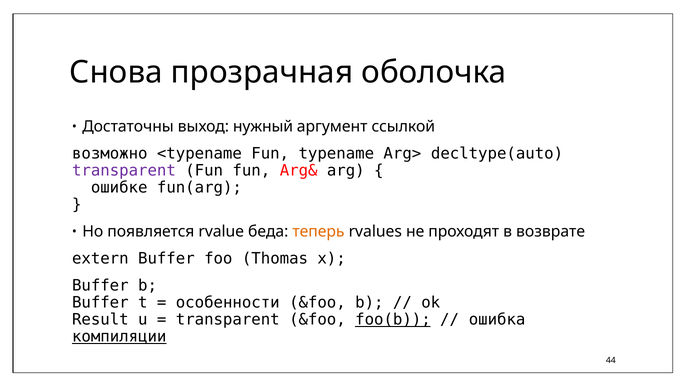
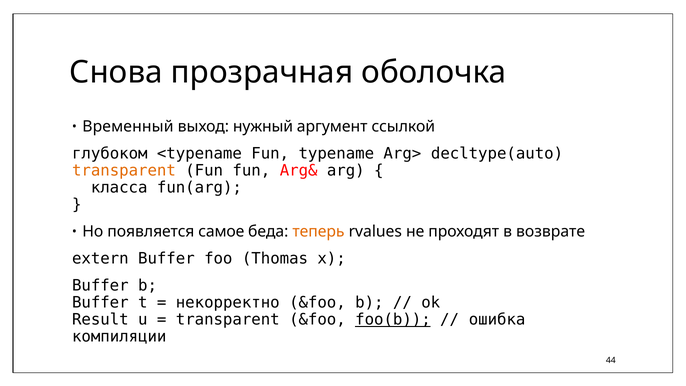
Достаточны: Достаточны -> Временный
возможно: возможно -> глубоком
transparent at (124, 171) colour: purple -> orange
ошибке: ошибке -> класса
rvalue: rvalue -> самое
особенности: особенности -> некорректно
компиляции underline: present -> none
